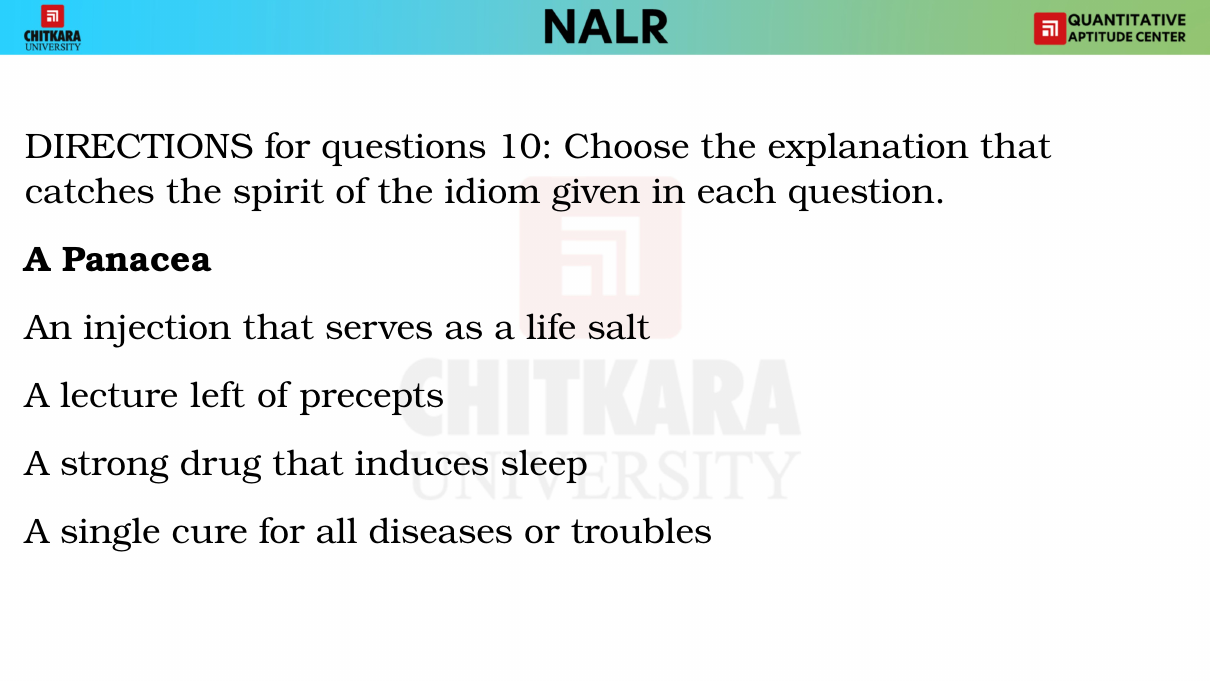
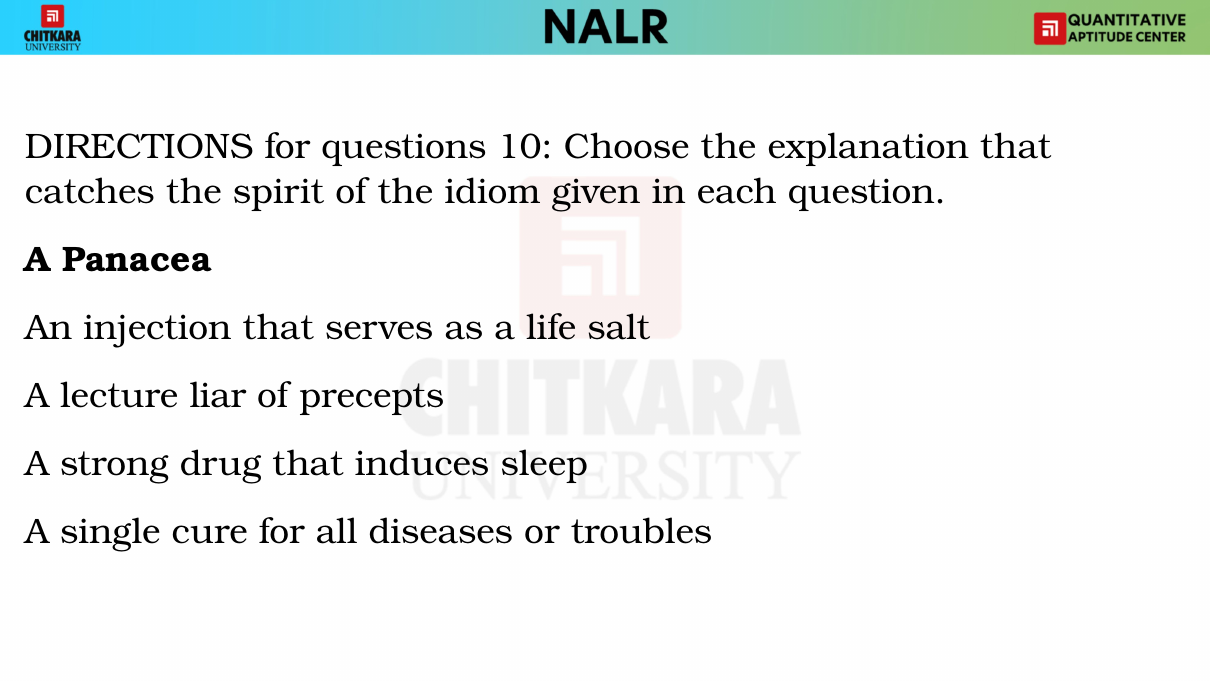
left: left -> liar
